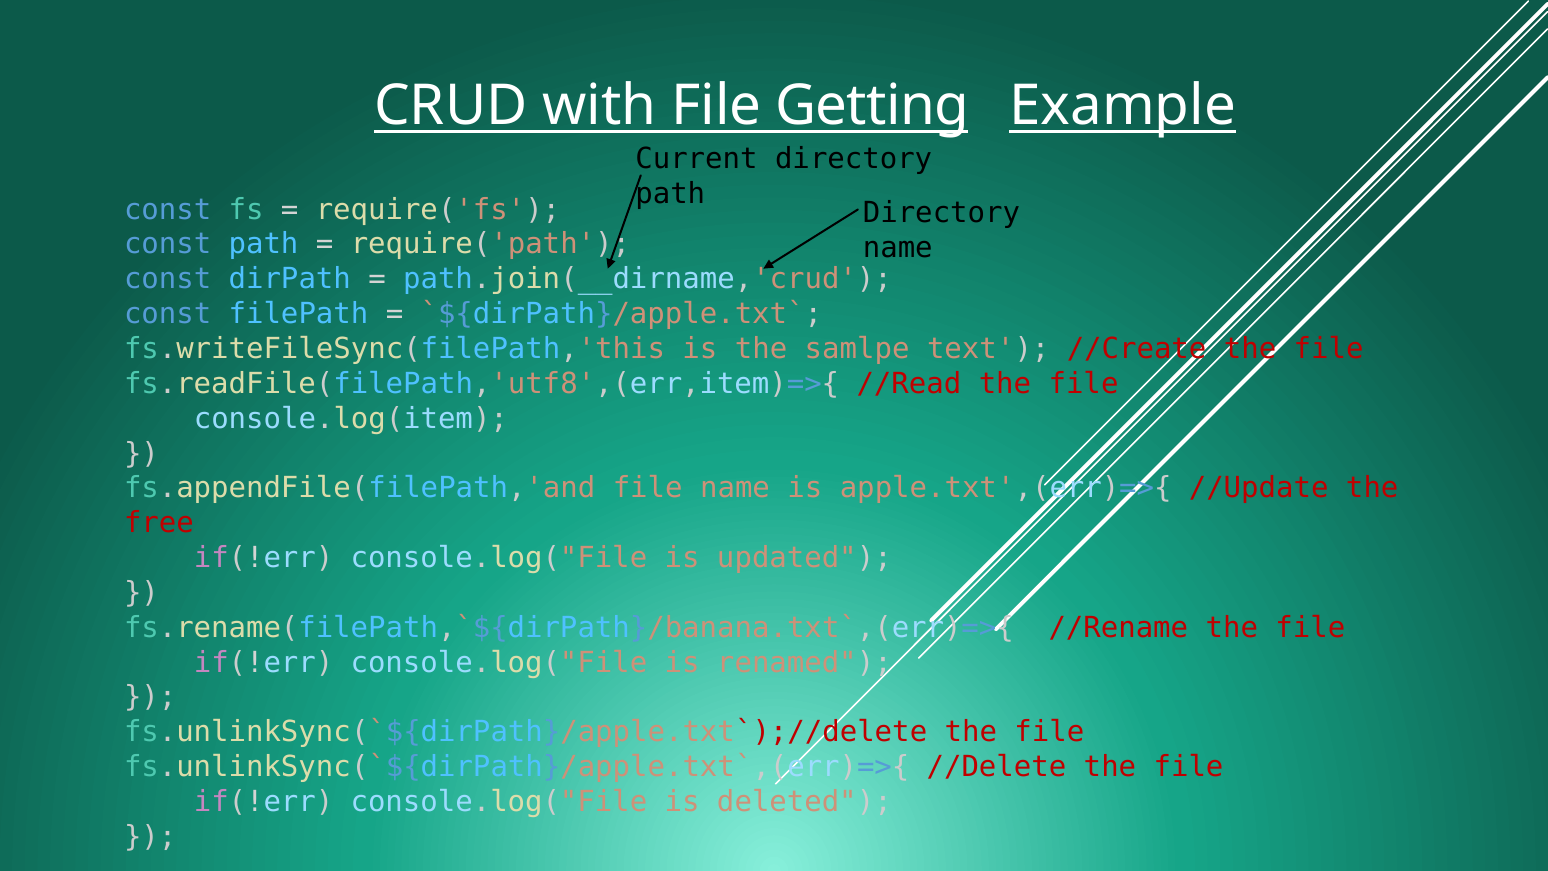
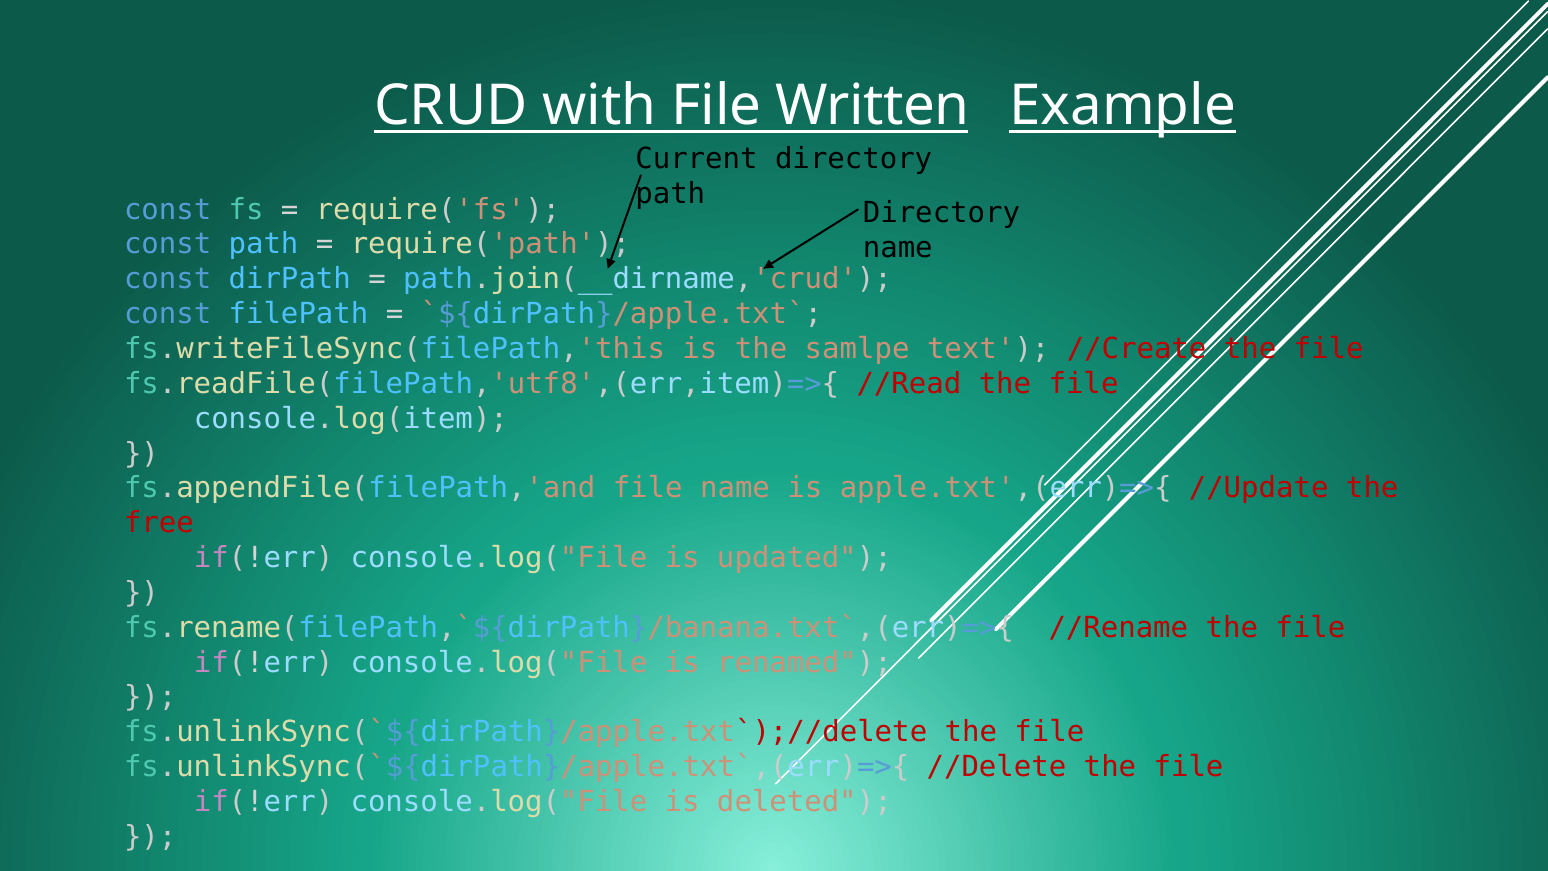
Getting: Getting -> Written
